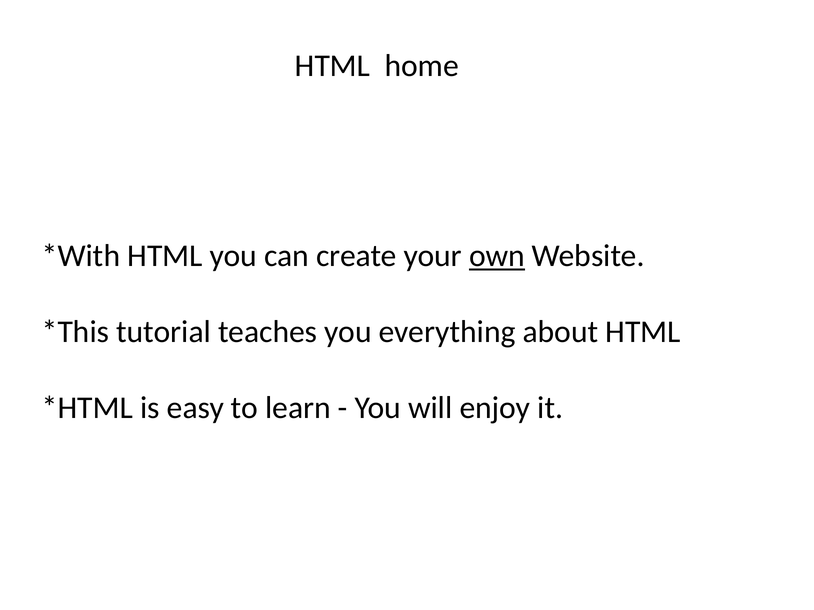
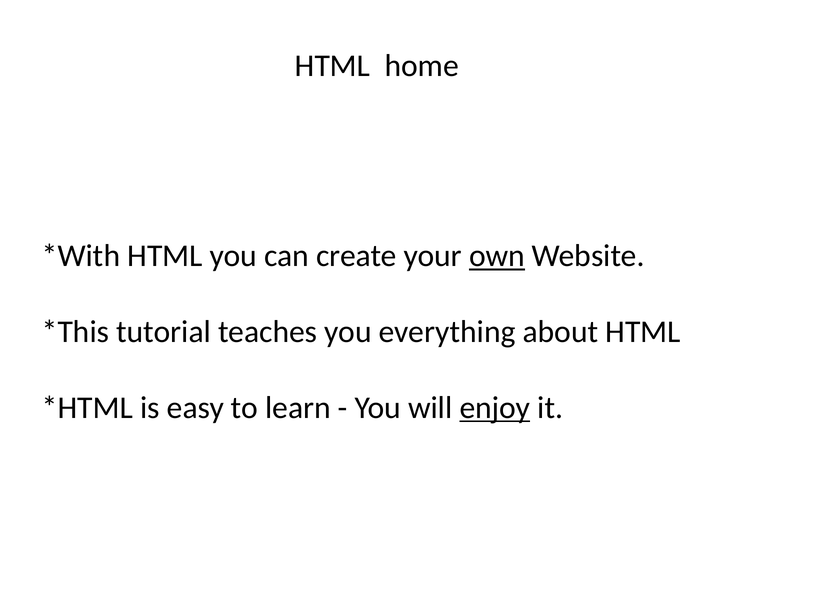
enjoy underline: none -> present
